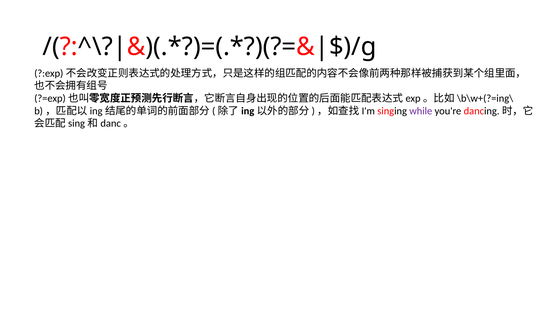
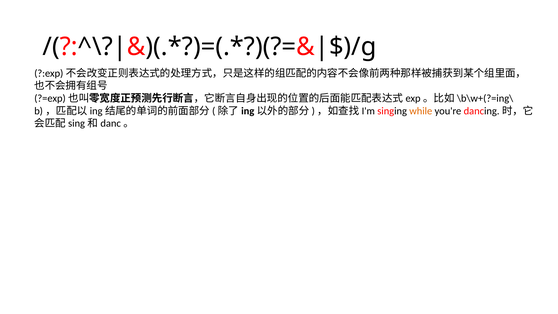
while colour: purple -> orange
